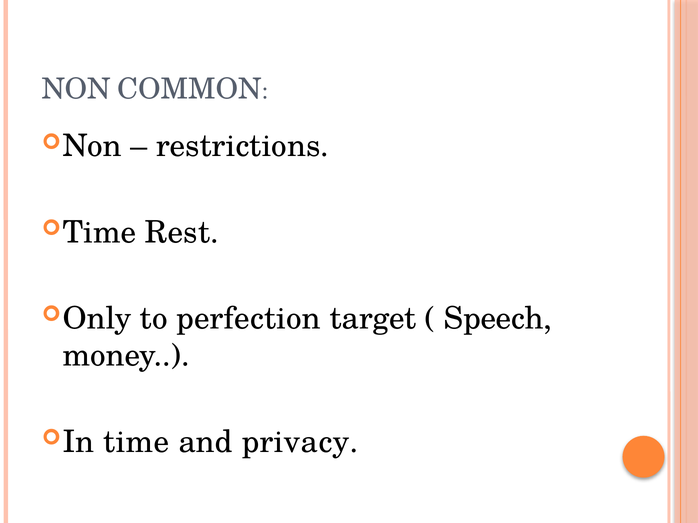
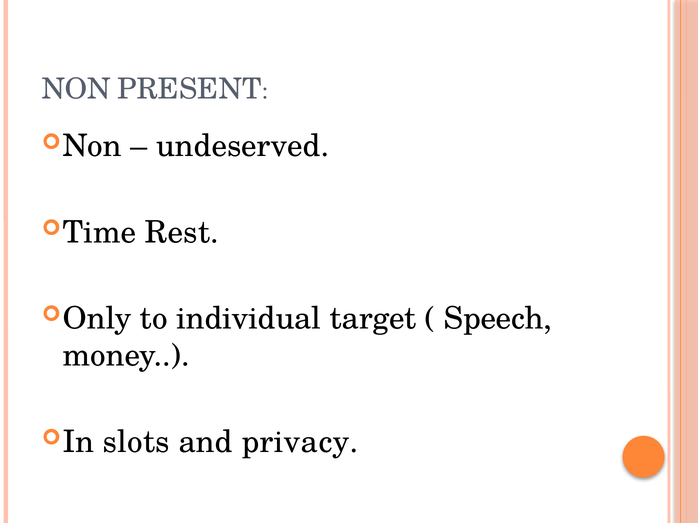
COMMON: COMMON -> PRESENT
restrictions: restrictions -> undeserved
perfection: perfection -> individual
time: time -> slots
